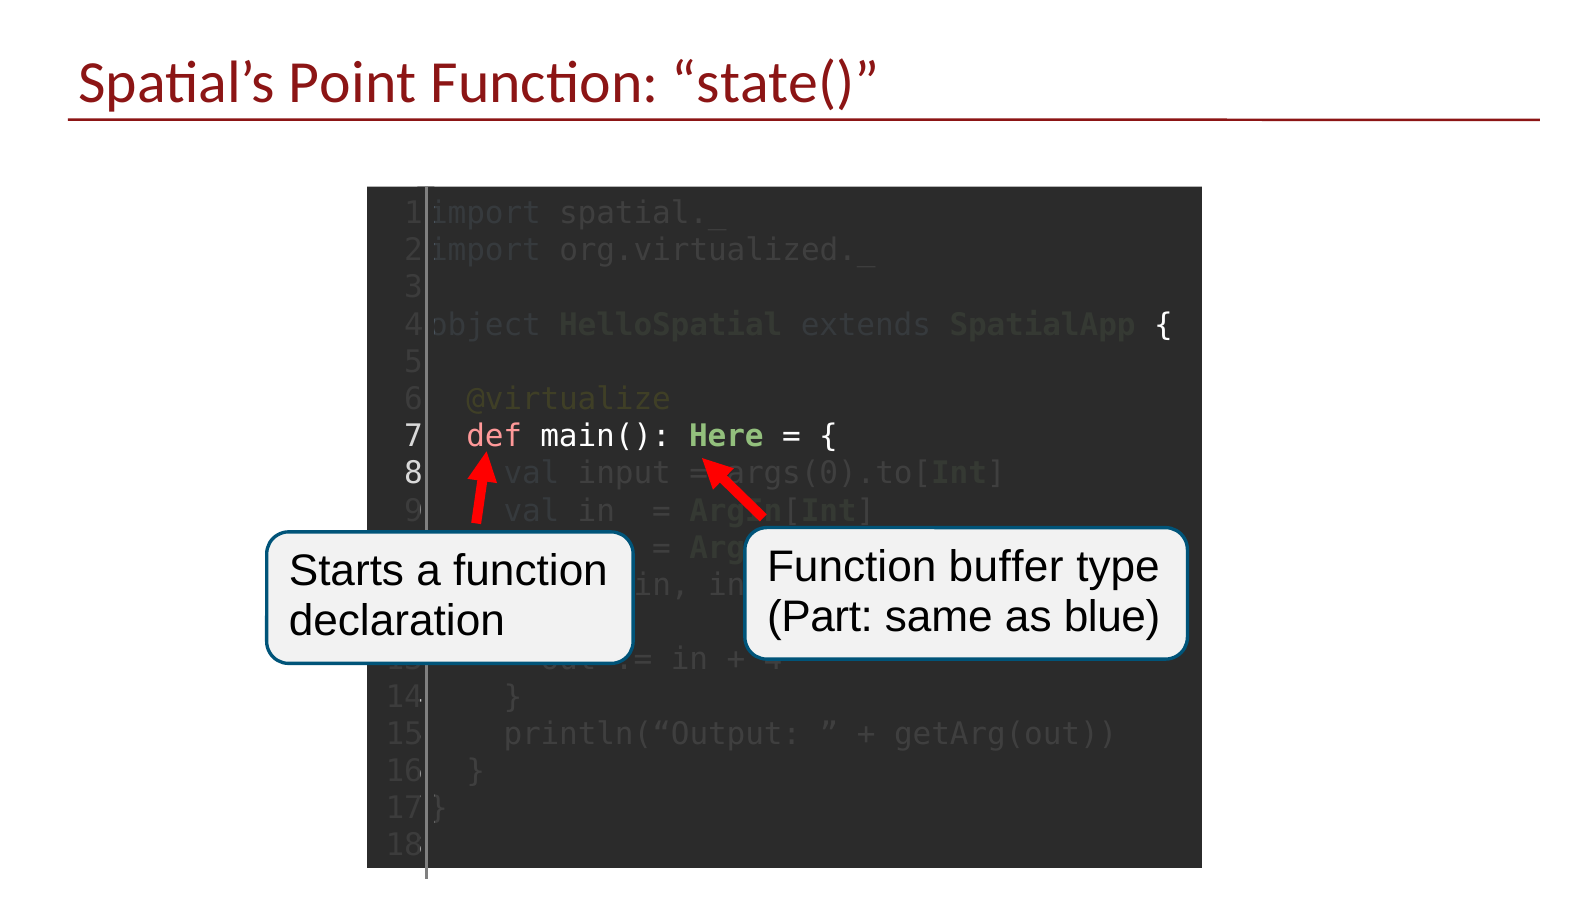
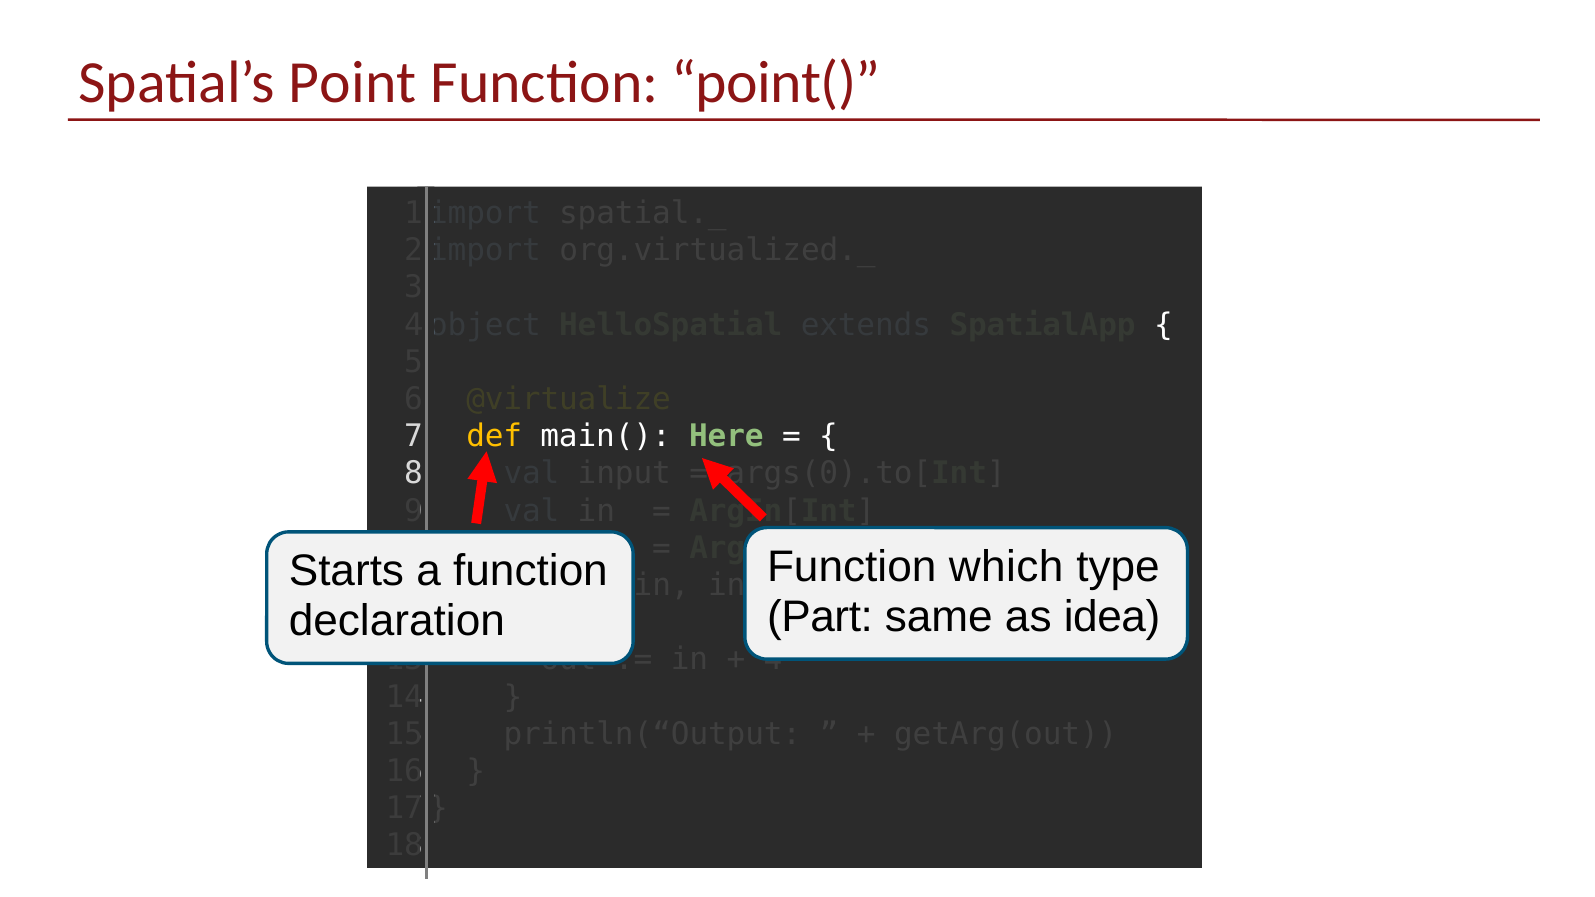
state(: state( -> point(
def colour: pink -> yellow
buffer: buffer -> which
blue: blue -> idea
